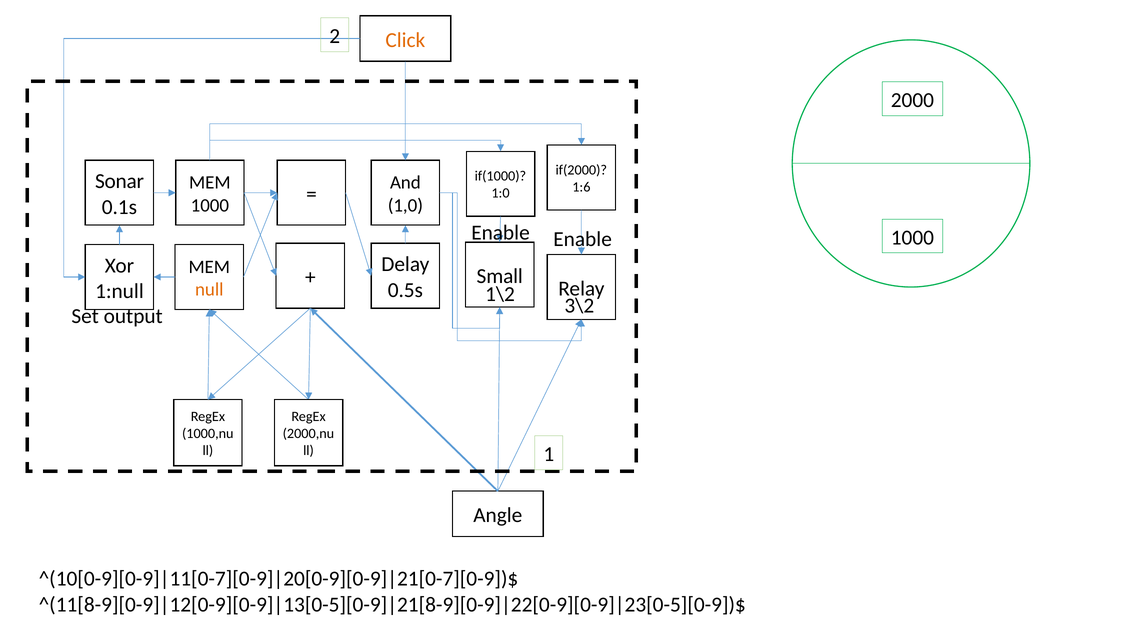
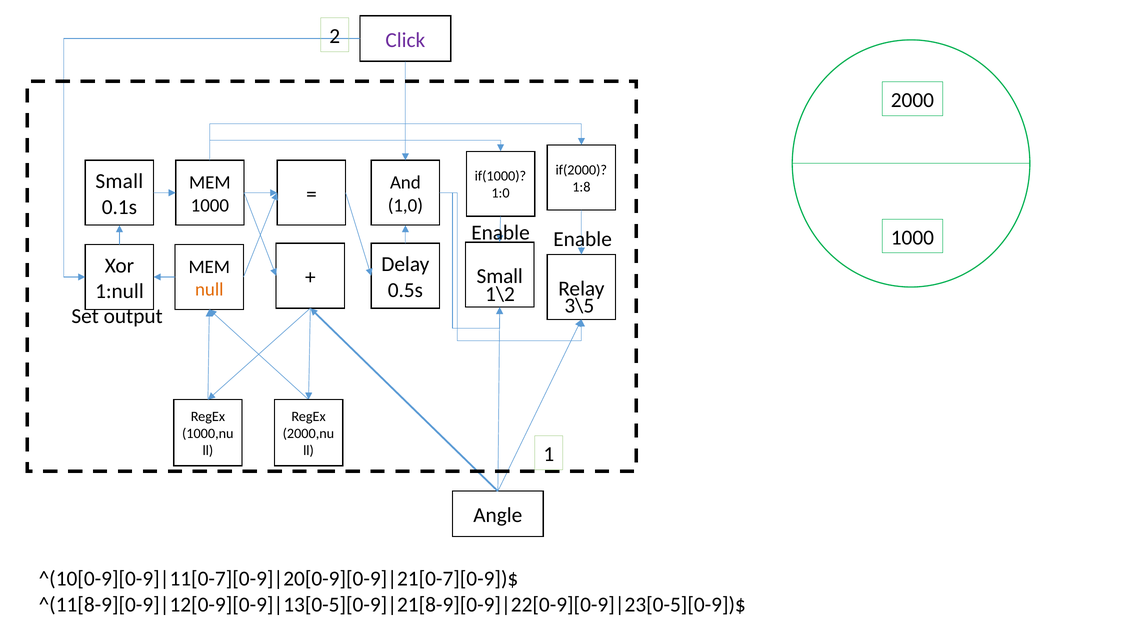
Click colour: orange -> purple
Sonar at (120, 181): Sonar -> Small
1:6: 1:6 -> 1:8
3\2: 3\2 -> 3\5
